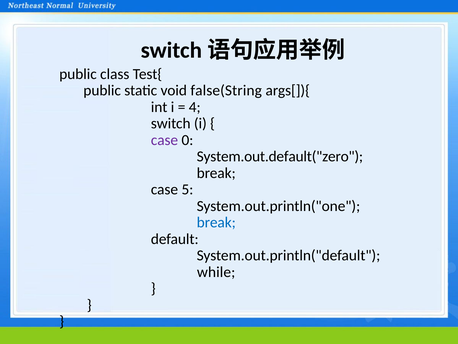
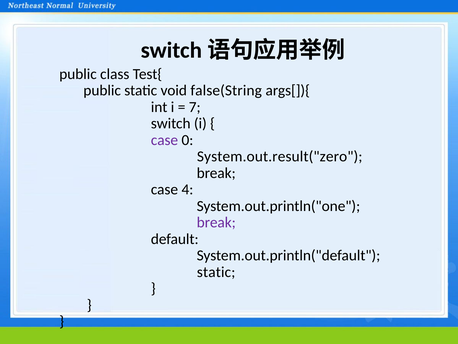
4: 4 -> 7
System.out.default("zero: System.out.default("zero -> System.out.result("zero
5: 5 -> 4
break at (216, 222) colour: blue -> purple
while at (216, 272): while -> static
